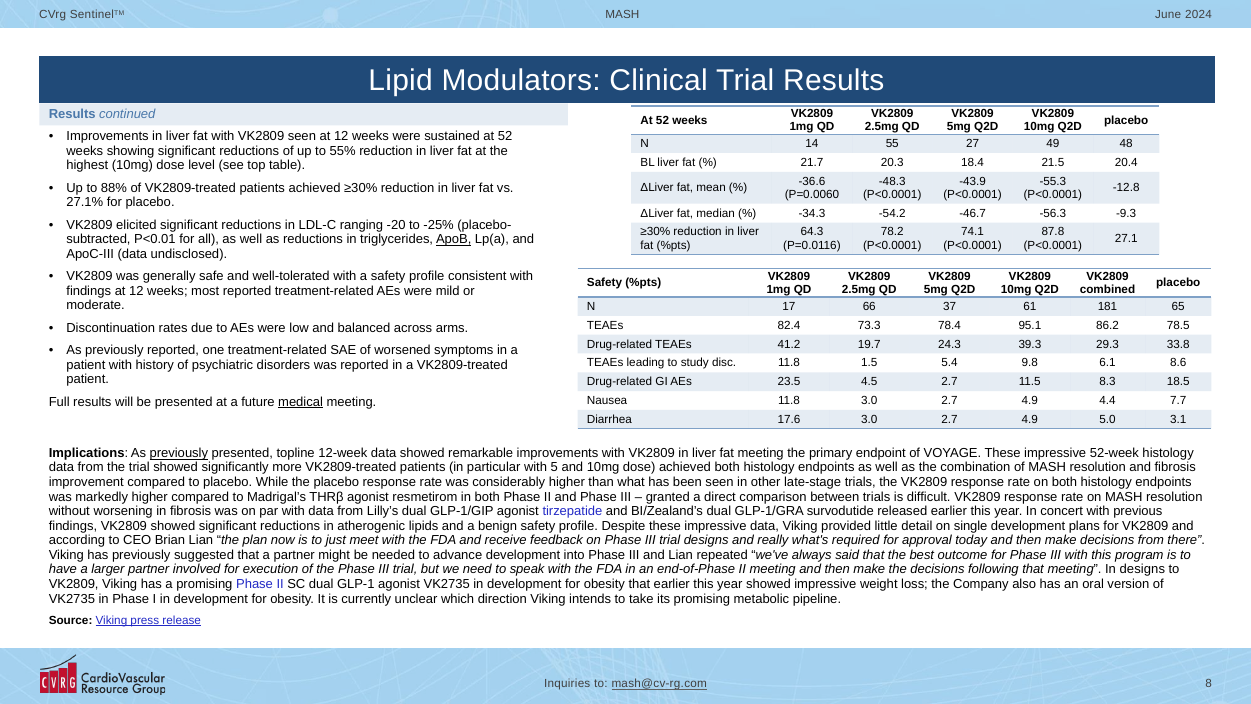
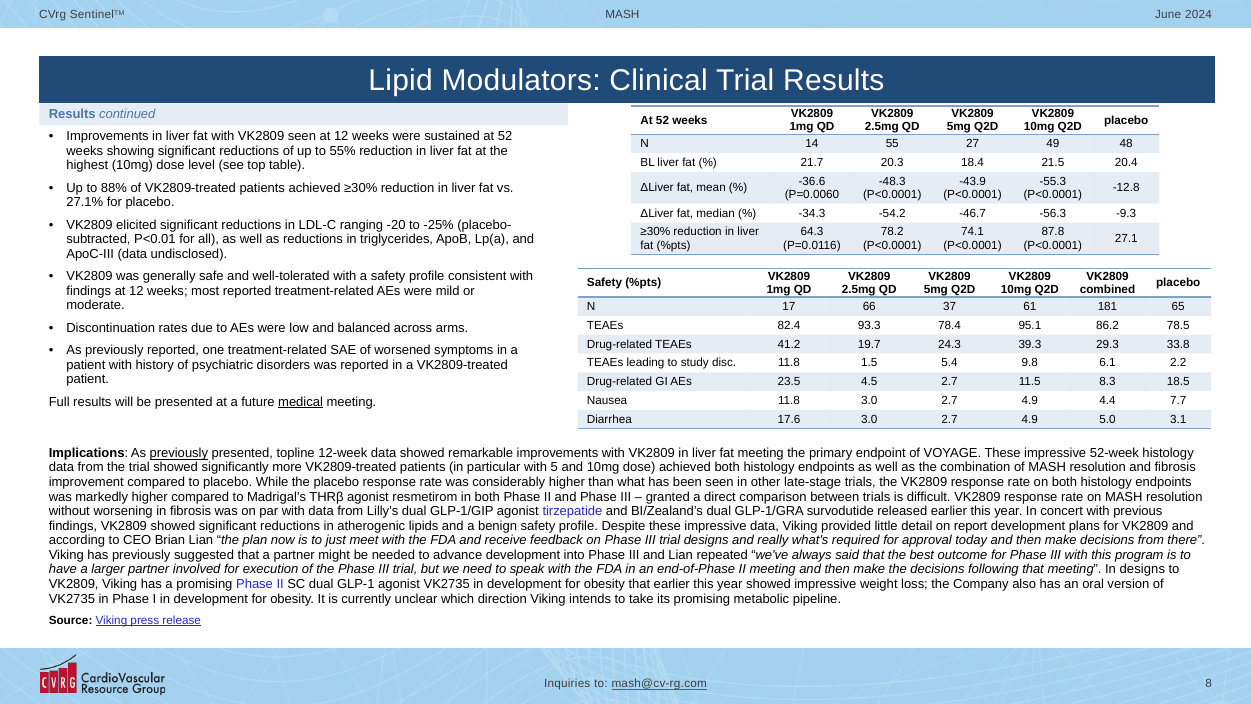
ApoB underline: present -> none
73.3: 73.3 -> 93.3
8.6: 8.6 -> 2.2
single: single -> report
